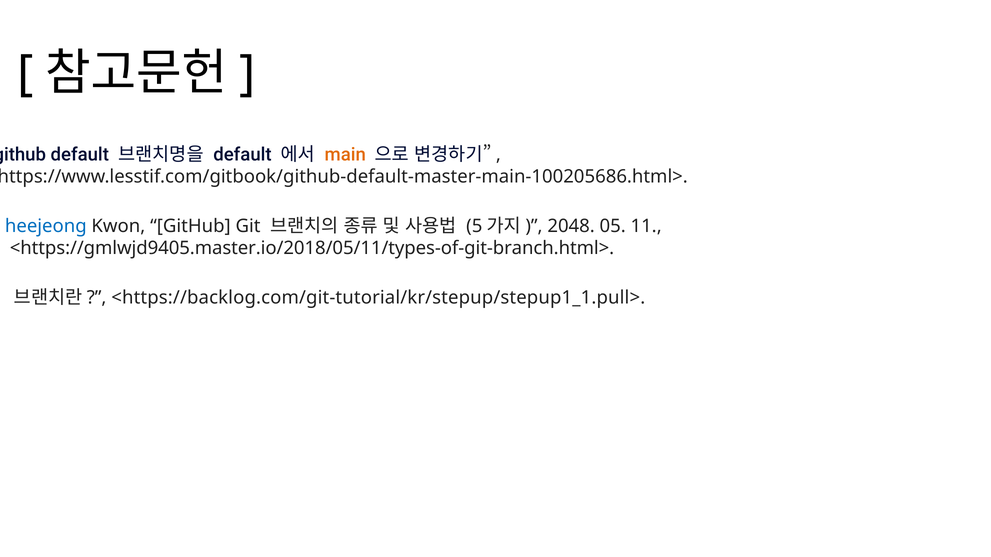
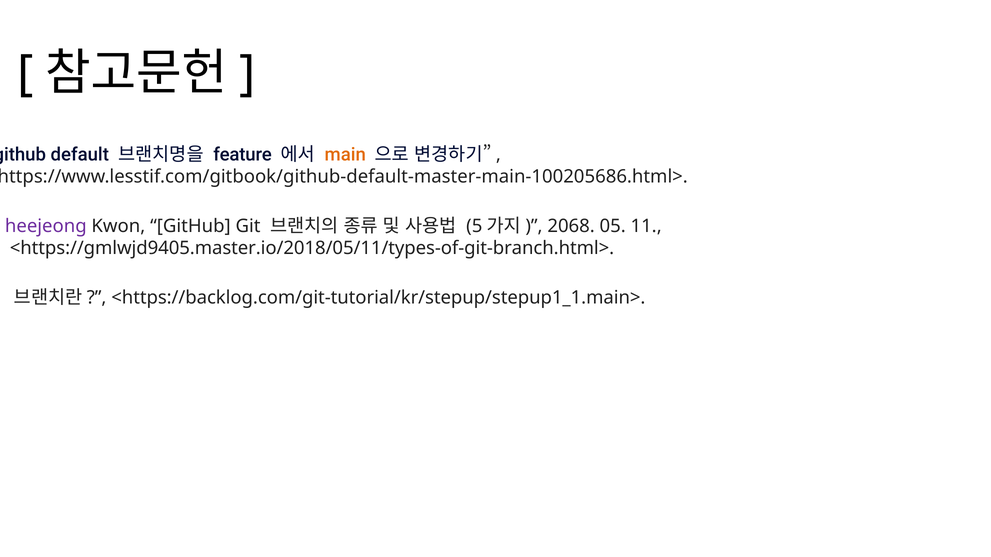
default at (242, 155): default -> feature
heejeong colour: blue -> purple
2048: 2048 -> 2068
<https://backlog.com/git-tutorial/kr/stepup/stepup1_1.pull>: <https://backlog.com/git-tutorial/kr/stepup/stepup1_1.pull> -> <https://backlog.com/git-tutorial/kr/stepup/stepup1_1.main>
